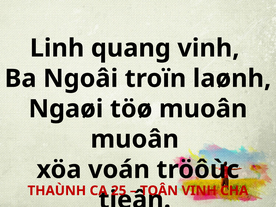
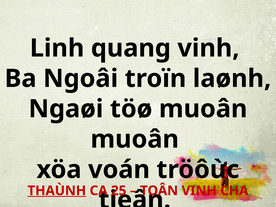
THAÙNH underline: none -> present
